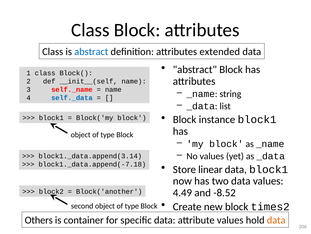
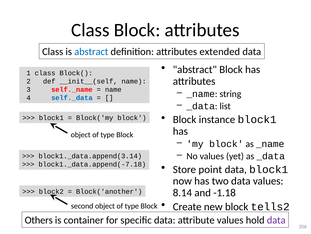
linear: linear -> point
4.49: 4.49 -> 8.14
-8.52: -8.52 -> -1.18
times2: times2 -> tells2
data at (276, 220) colour: orange -> purple
